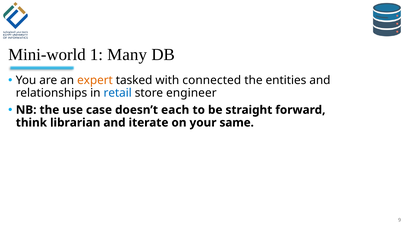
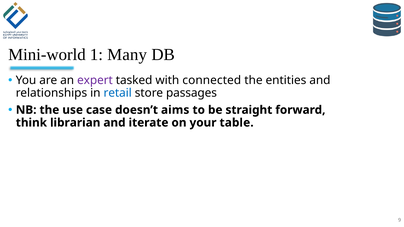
expert colour: orange -> purple
engineer: engineer -> passages
each: each -> aims
same: same -> table
